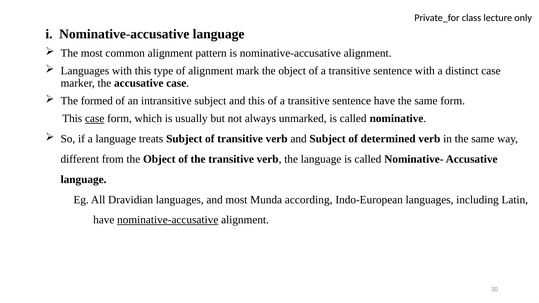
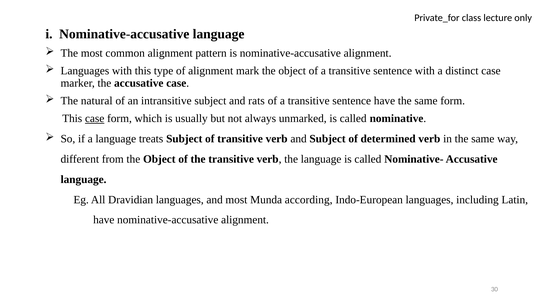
formed: formed -> natural
and this: this -> rats
nominative-accusative at (168, 220) underline: present -> none
